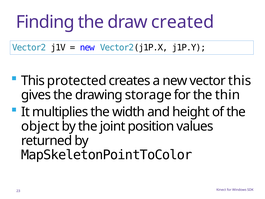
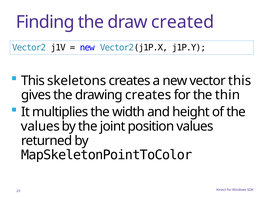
protected: protected -> skeletons
drawing storage: storage -> creates
object at (40, 126): object -> values
